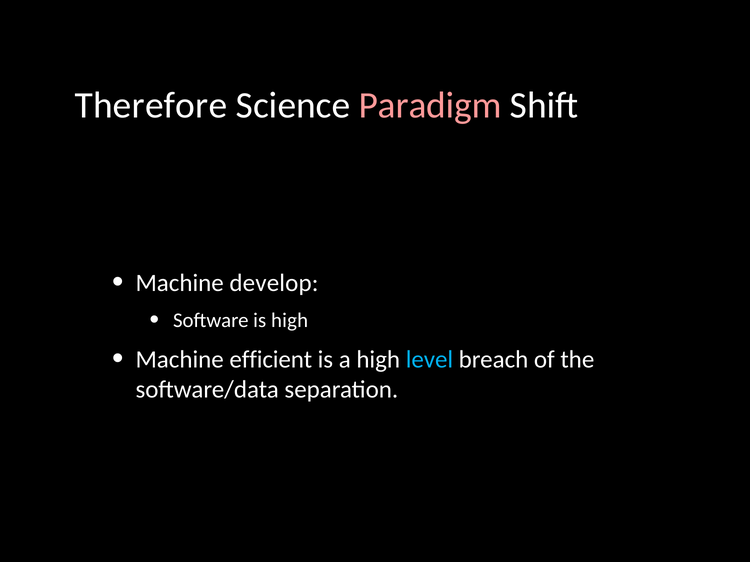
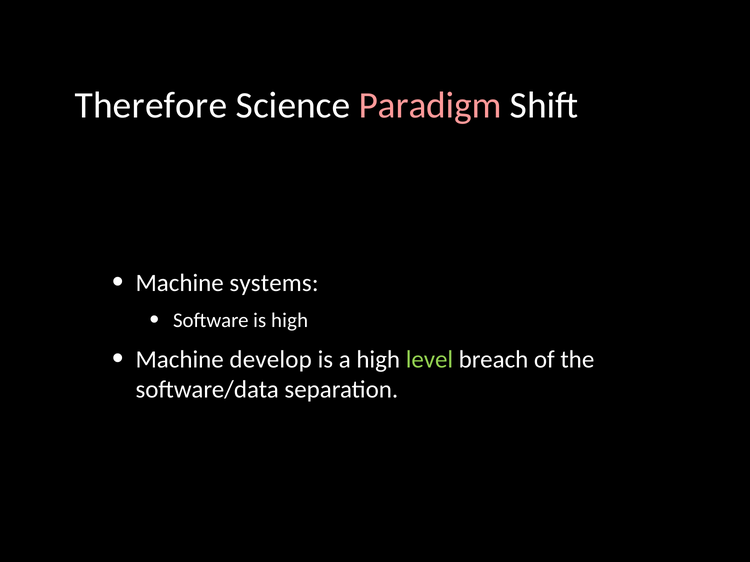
develop: develop -> systems
efficient: efficient -> develop
level colour: light blue -> light green
